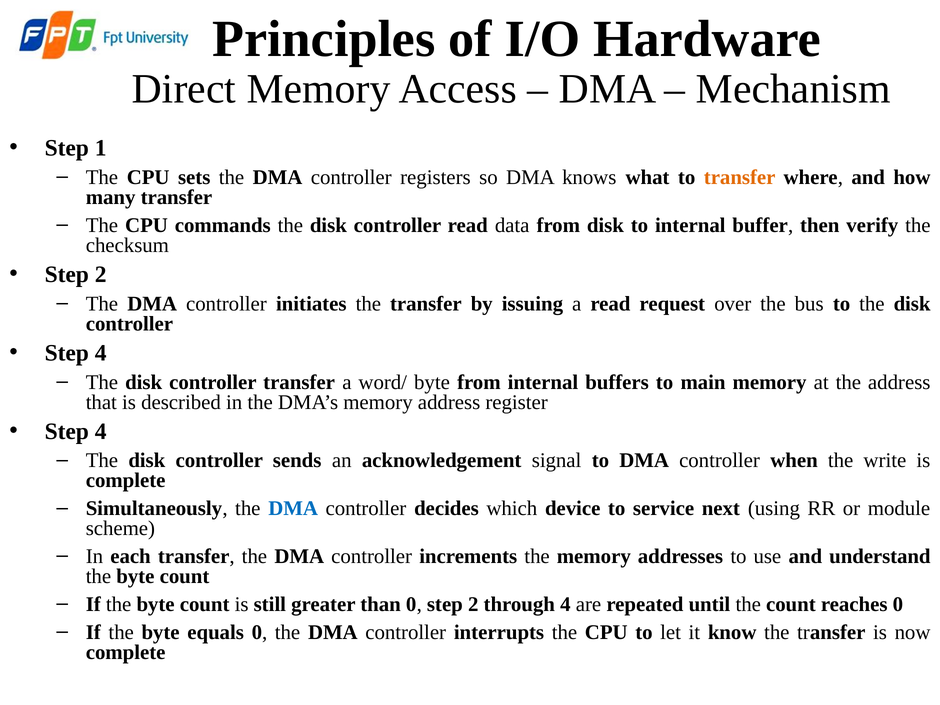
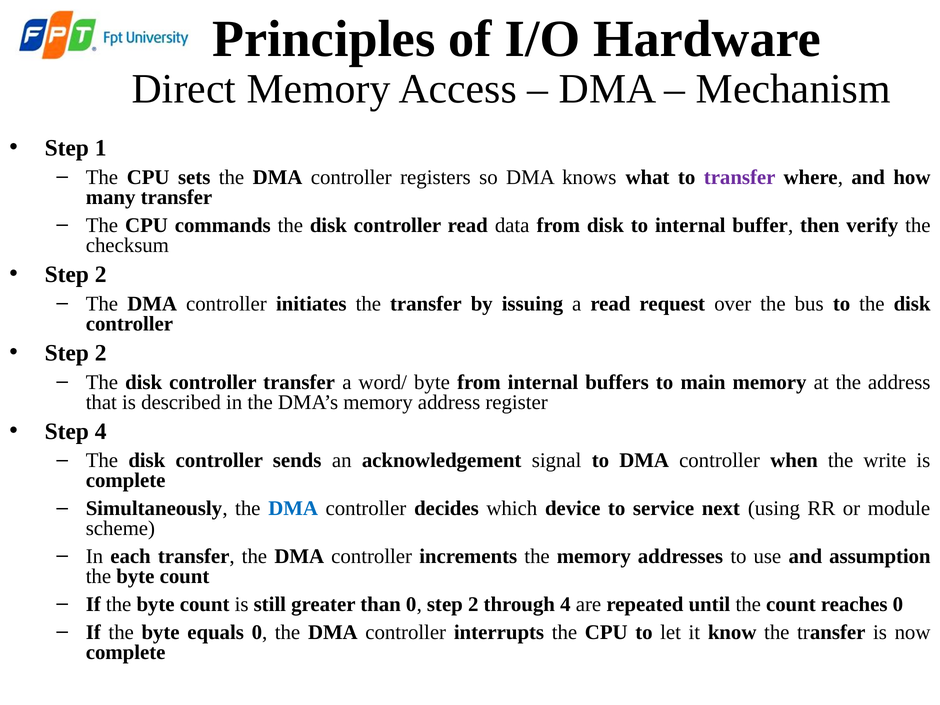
transfer at (740, 177) colour: orange -> purple
4 at (101, 353): 4 -> 2
understand: understand -> assumption
